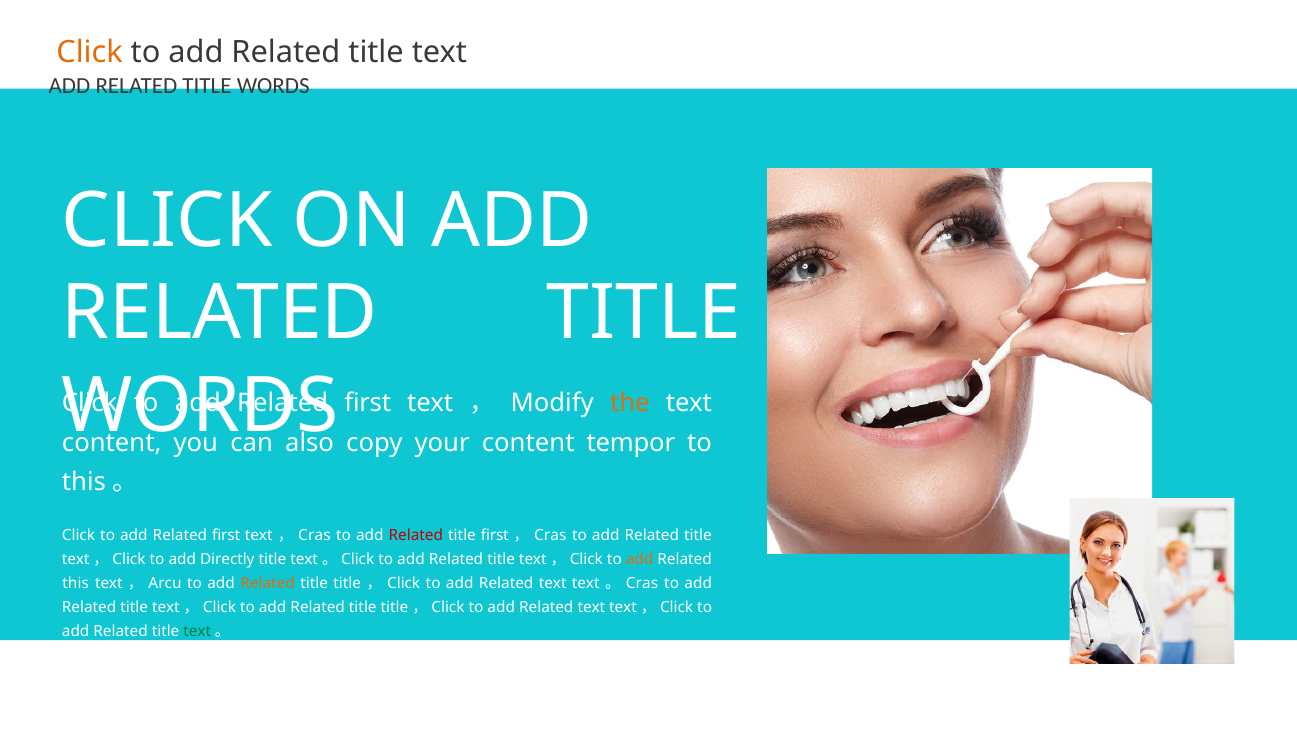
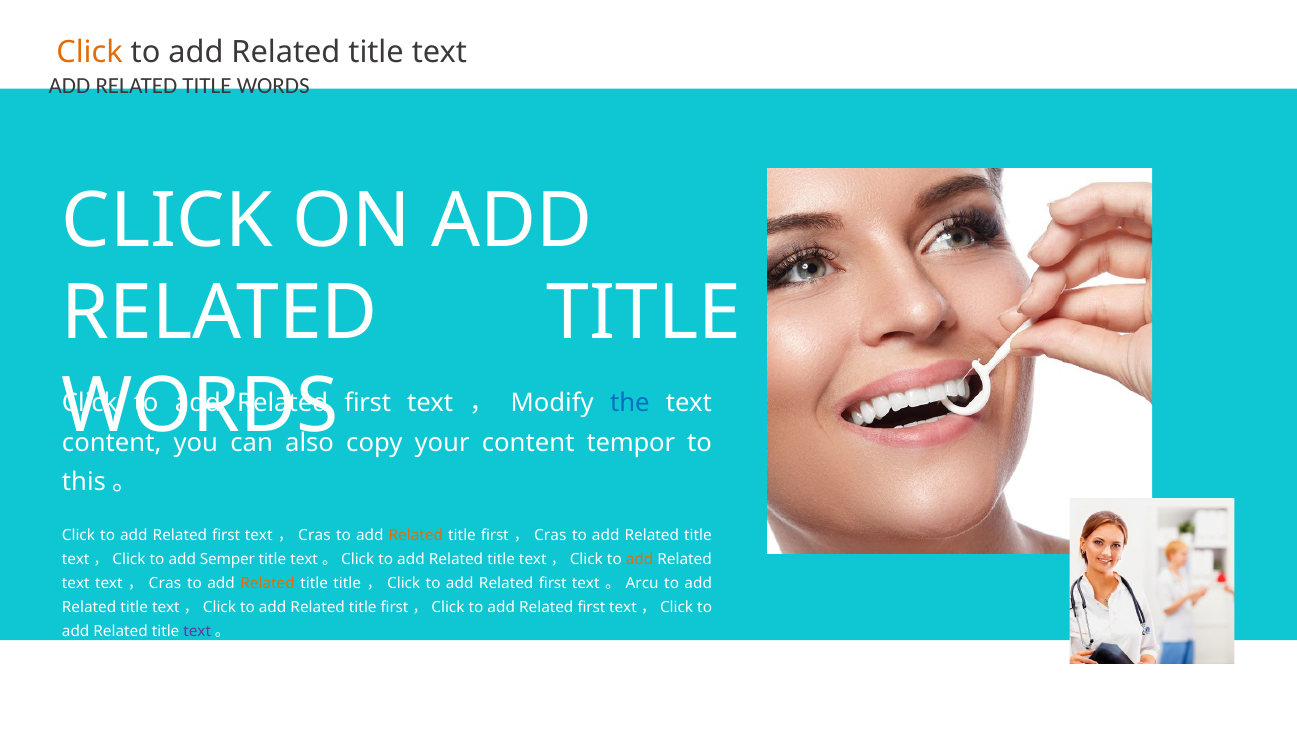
the colour: orange -> blue
Related at (416, 536) colour: red -> orange
Directly: Directly -> Semper
this at (76, 584): this -> text
Arcu at (165, 584): Arcu -> Cras
text at (553, 584): text -> first
Cras at (642, 584): Cras -> Arcu
title at (394, 608): title -> first
text at (591, 608): text -> first
text at (197, 632) colour: green -> purple
